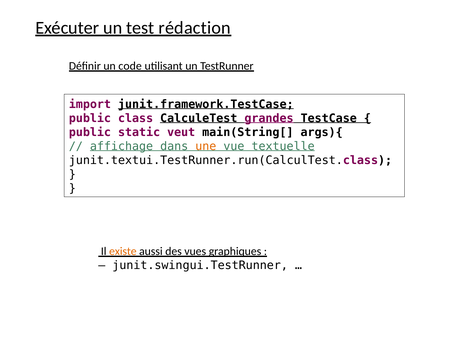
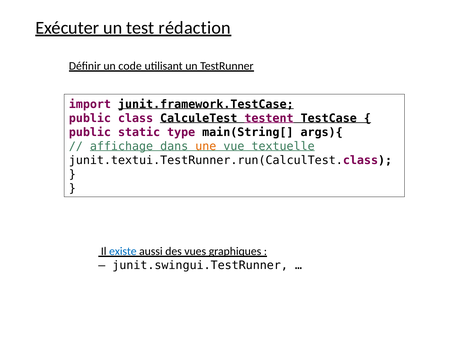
grandes: grandes -> testent
veut: veut -> type
existe colour: orange -> blue
